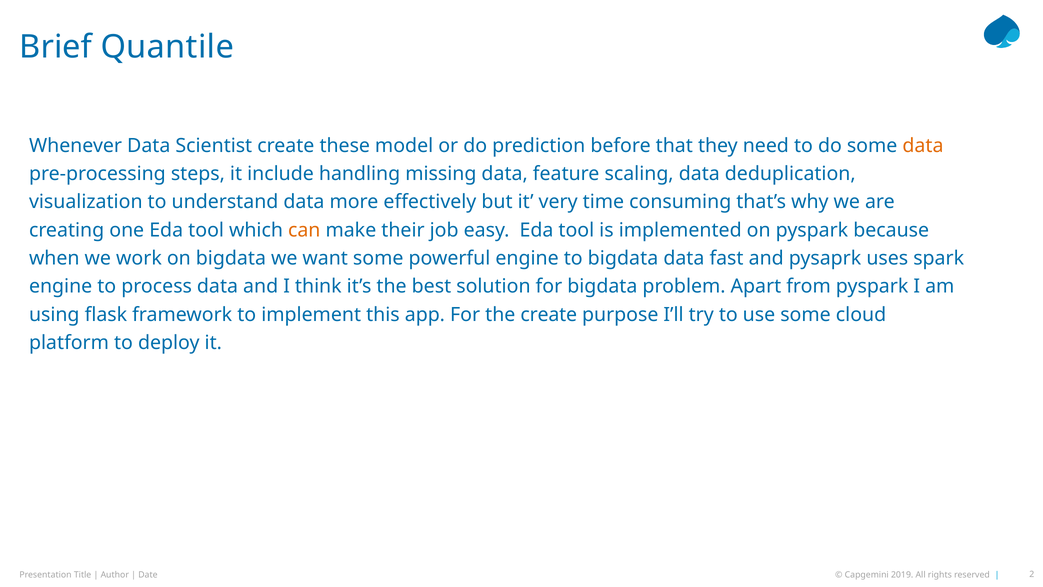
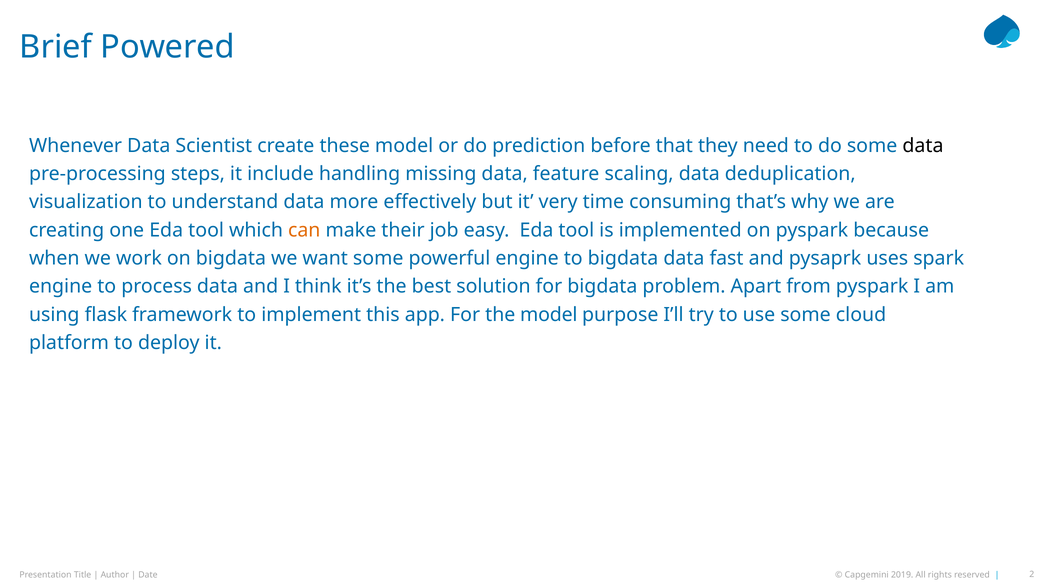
Quantile: Quantile -> Powered
data at (923, 146) colour: orange -> black
the create: create -> model
